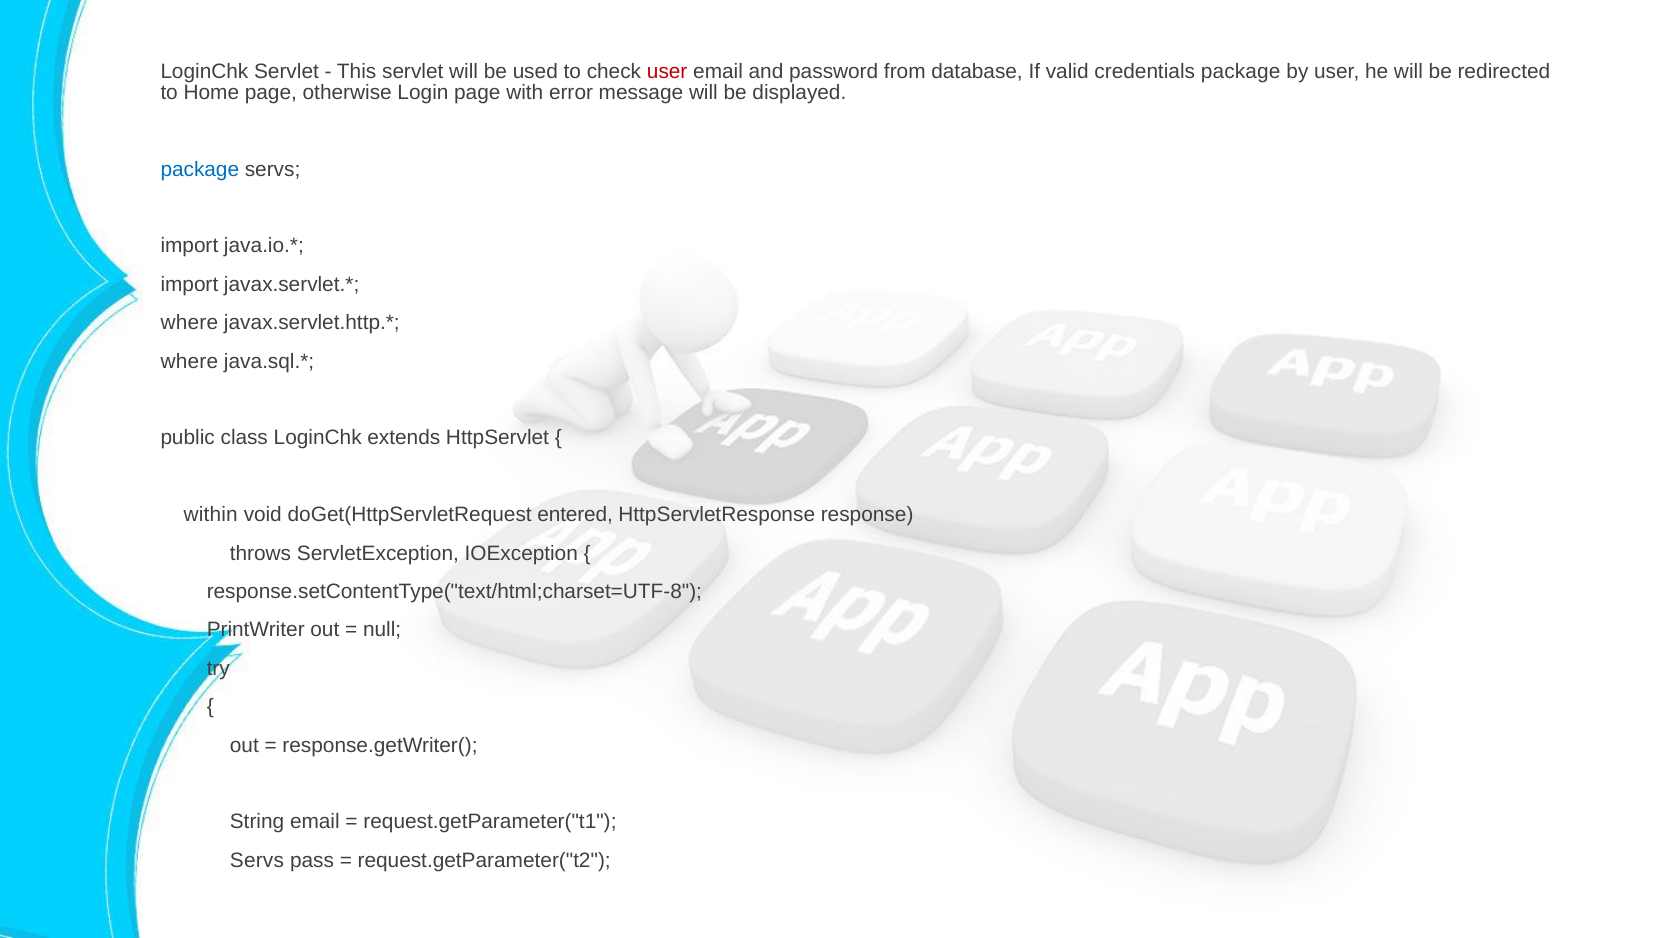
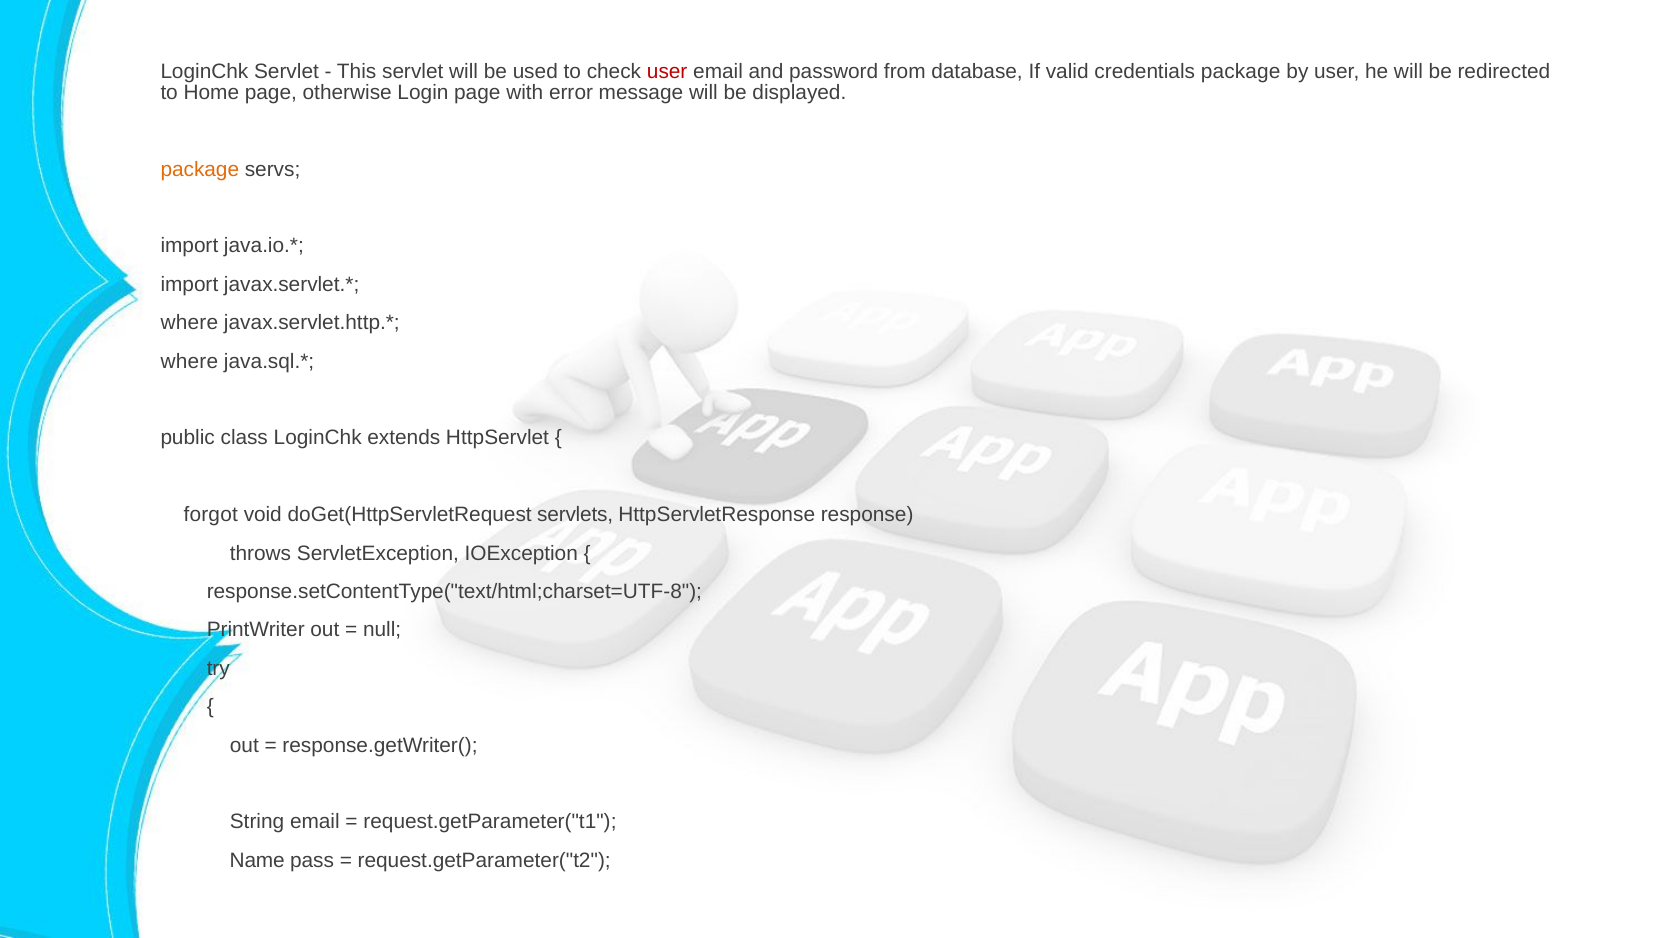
package at (200, 169) colour: blue -> orange
within: within -> forgot
entered: entered -> servlets
Servs at (257, 861): Servs -> Name
